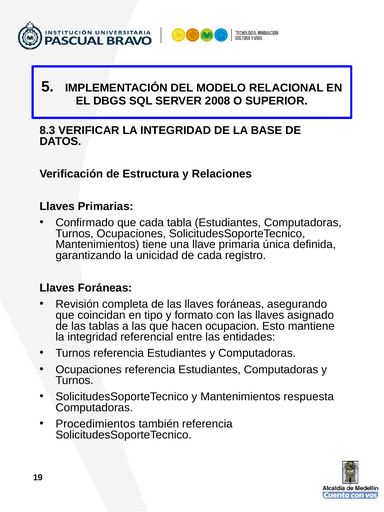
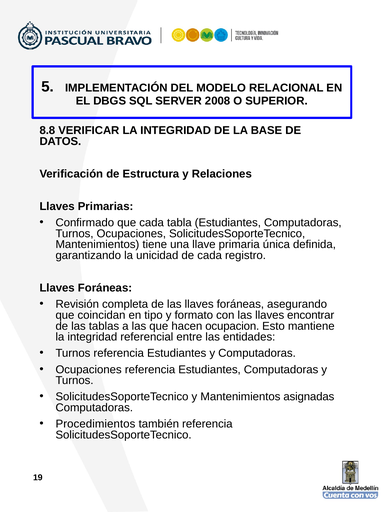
8.3: 8.3 -> 8.8
asignado: asignado -> encontrar
respuesta: respuesta -> asignadas
